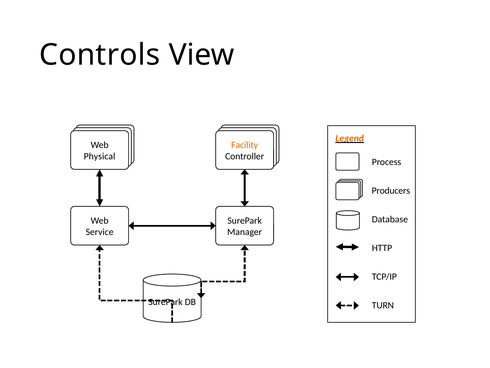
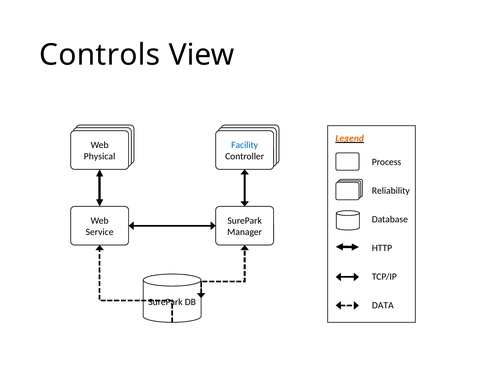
Facility colour: orange -> blue
Producers: Producers -> Reliability
TURN: TURN -> DATA
